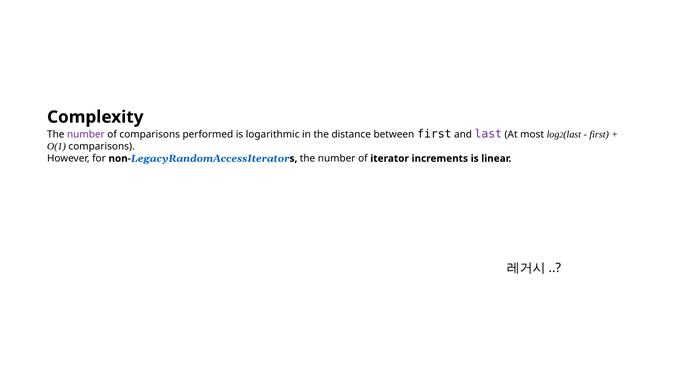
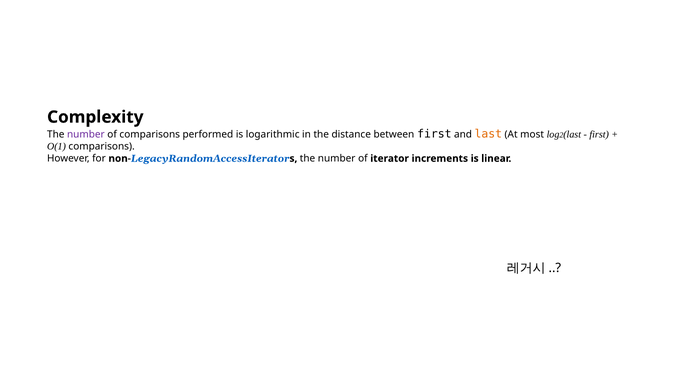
last at (488, 134) colour: purple -> orange
